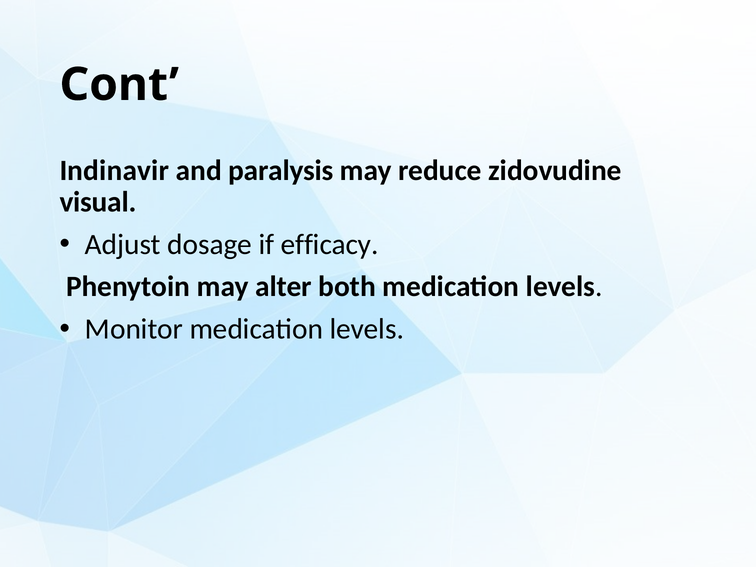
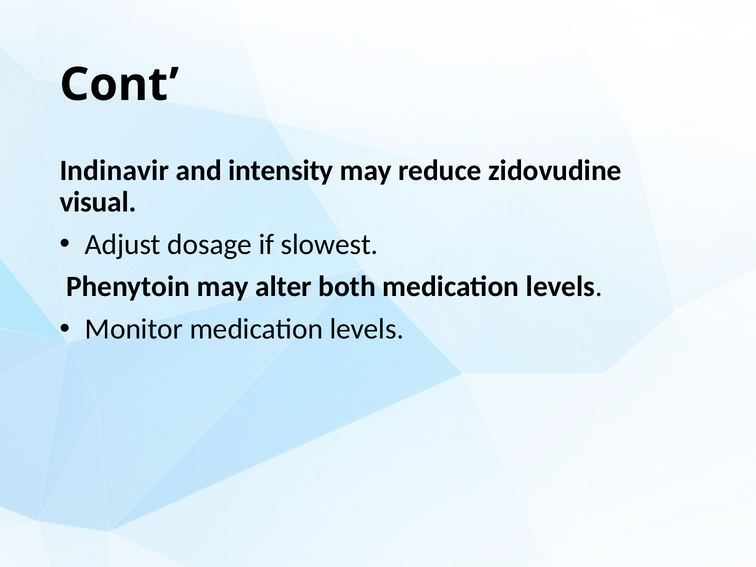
paralysis: paralysis -> intensity
efficacy: efficacy -> slowest
